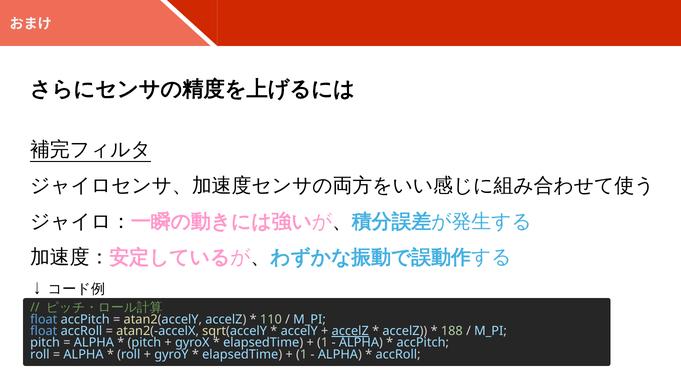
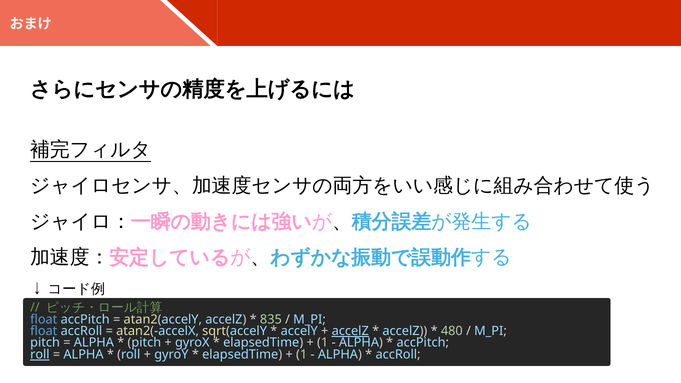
110: 110 -> 835
188: 188 -> 480
roll at (40, 354) underline: none -> present
